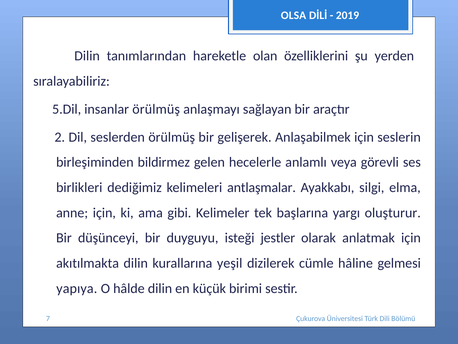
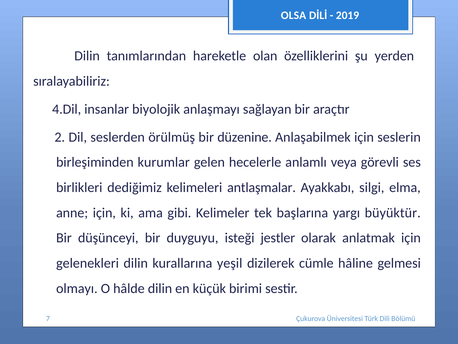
5.Dil: 5.Dil -> 4.Dil
insanlar örülmüş: örülmüş -> biyolojik
gelişerek: gelişerek -> düzenine
bildirmez: bildirmez -> kurumlar
oluşturur: oluşturur -> büyüktür
akıtılmakta: akıtılmakta -> gelenekleri
yapıya: yapıya -> olmayı
